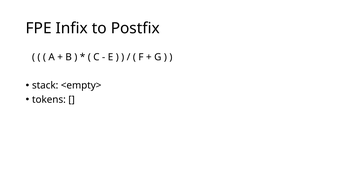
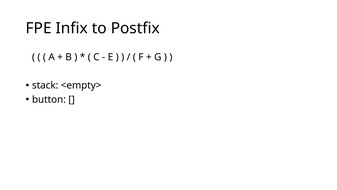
tokens: tokens -> button
